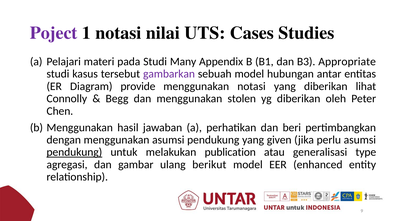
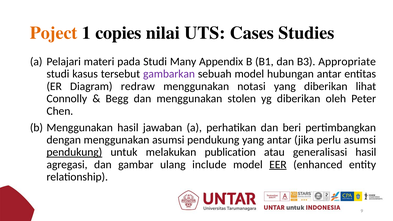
Poject colour: purple -> orange
1 notasi: notasi -> copies
provide: provide -> redraw
yang given: given -> antar
generalisasi type: type -> hasil
berikut: berikut -> include
EER underline: none -> present
